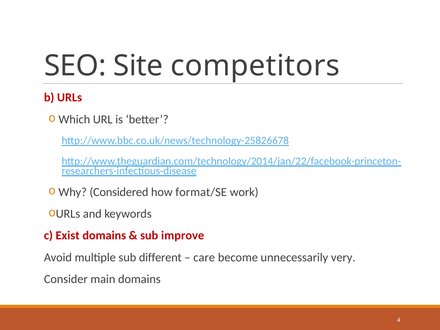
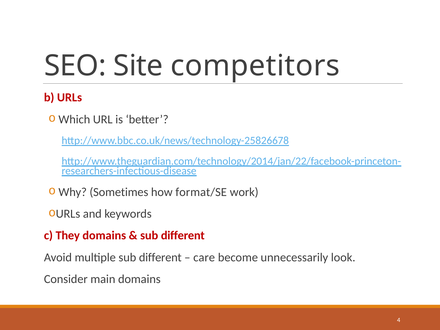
Considered: Considered -> Sometimes
Exist: Exist -> They
improve at (183, 236): improve -> different
very: very -> look
